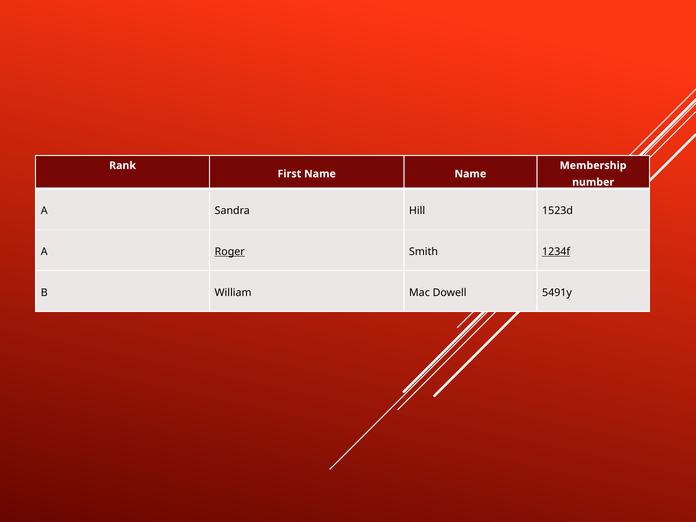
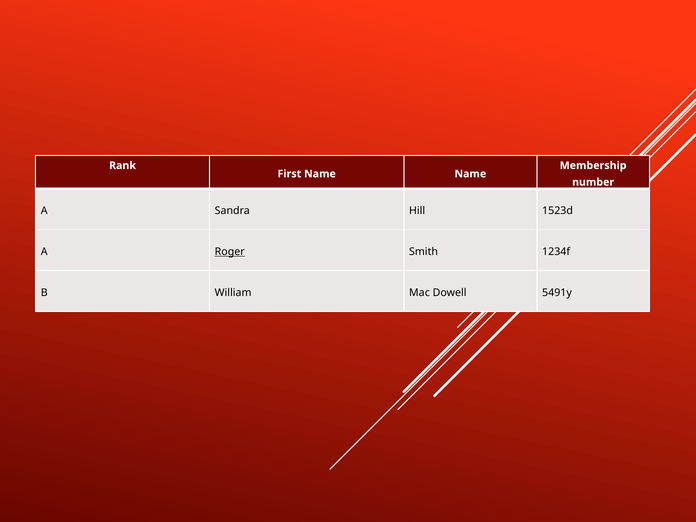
1234f underline: present -> none
